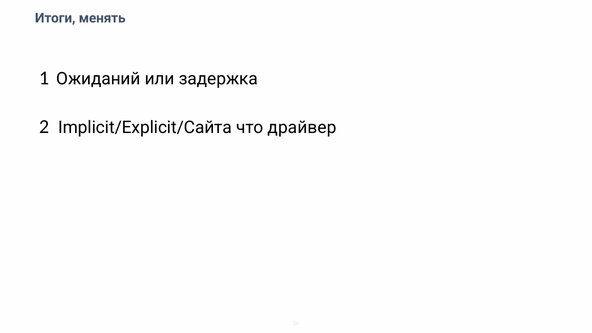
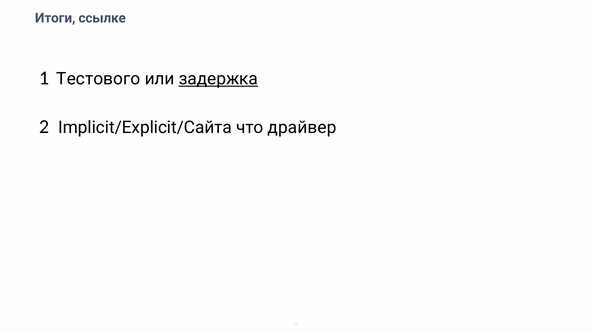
менять: менять -> ссылке
Ожиданий: Ожиданий -> Тестового
задержка underline: none -> present
